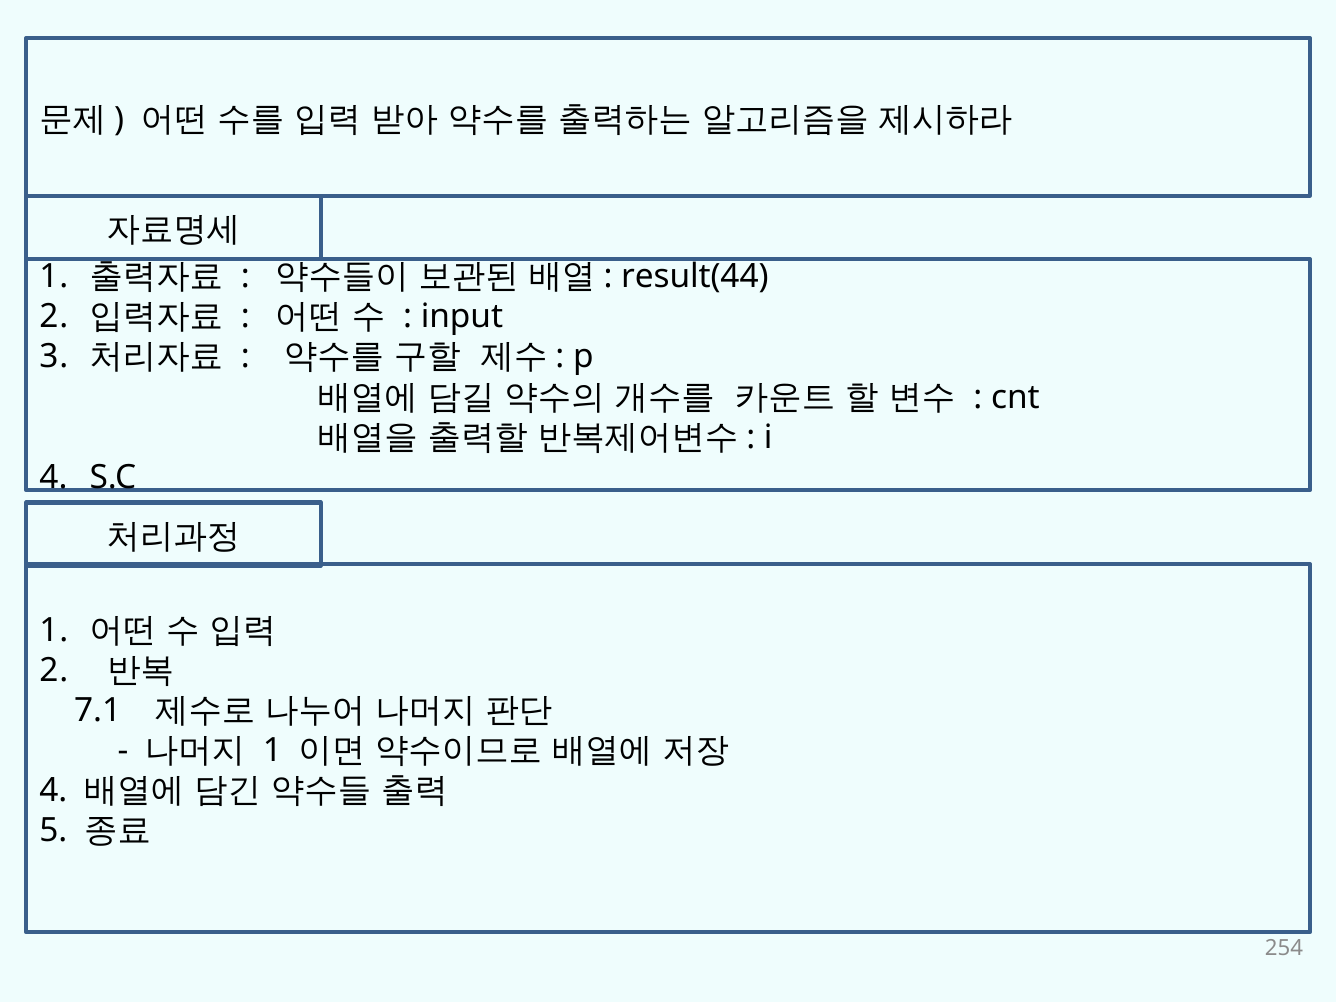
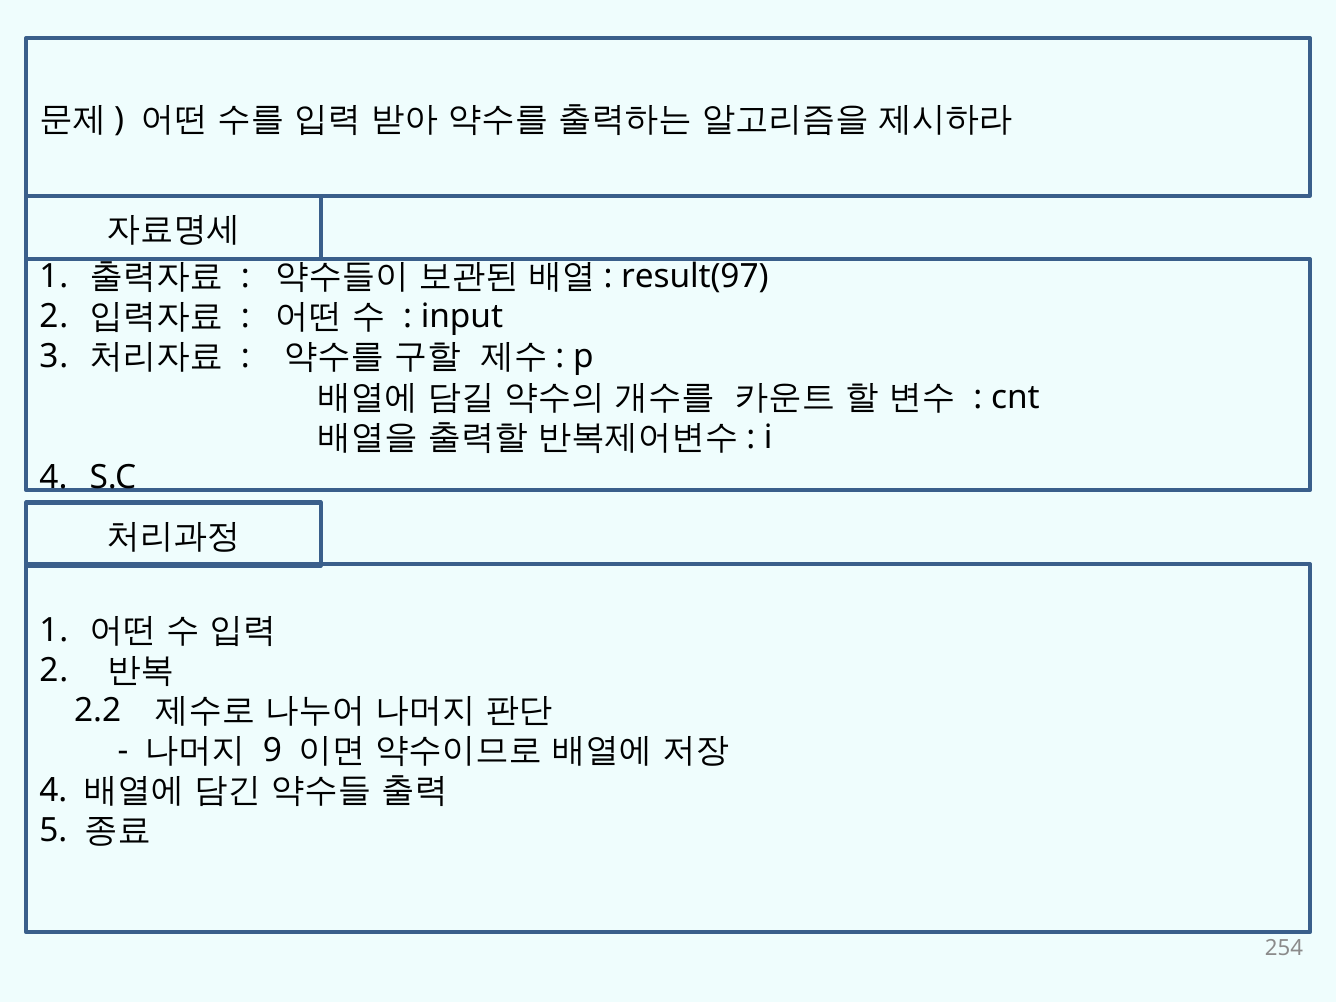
result(44: result(44 -> result(97
7.1: 7.1 -> 2.2
1 at (272, 751): 1 -> 9
